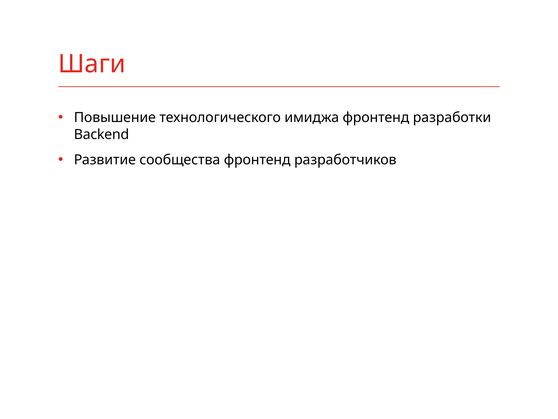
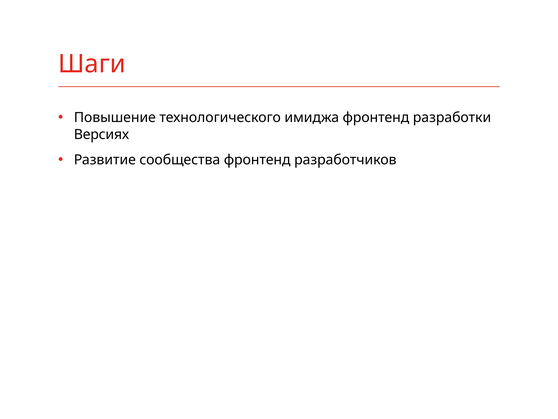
Backend: Backend -> Версиях
